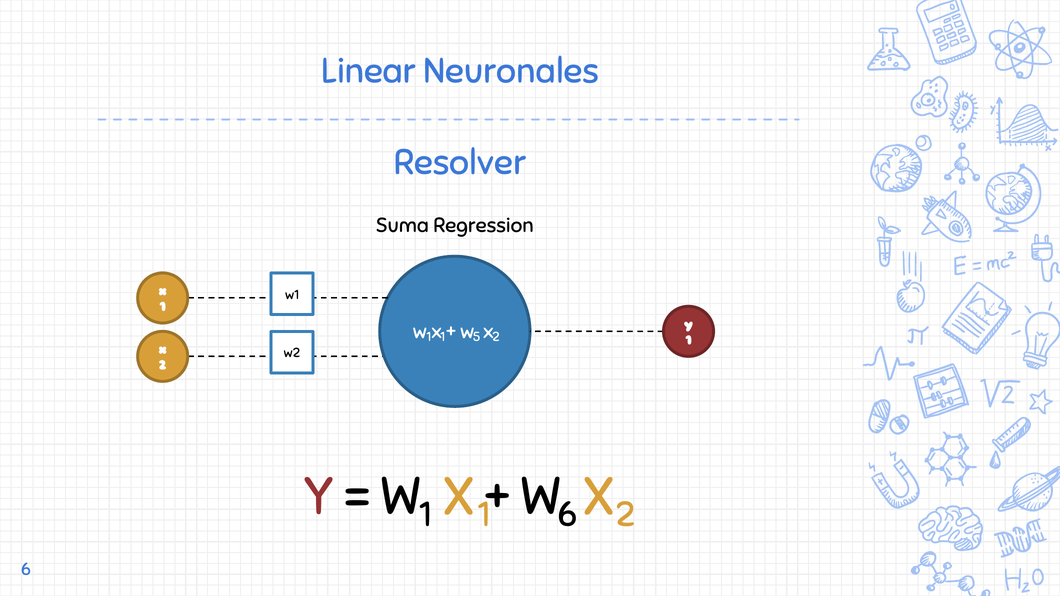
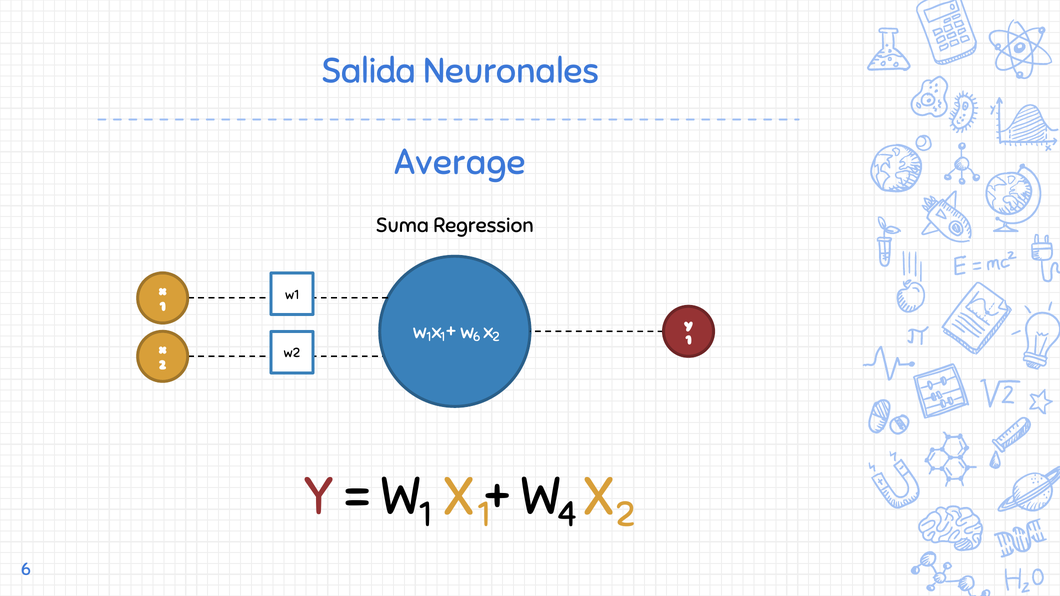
Linear: Linear -> Salida
Resolver: Resolver -> Average
1 5: 5 -> 6
1 6: 6 -> 4
